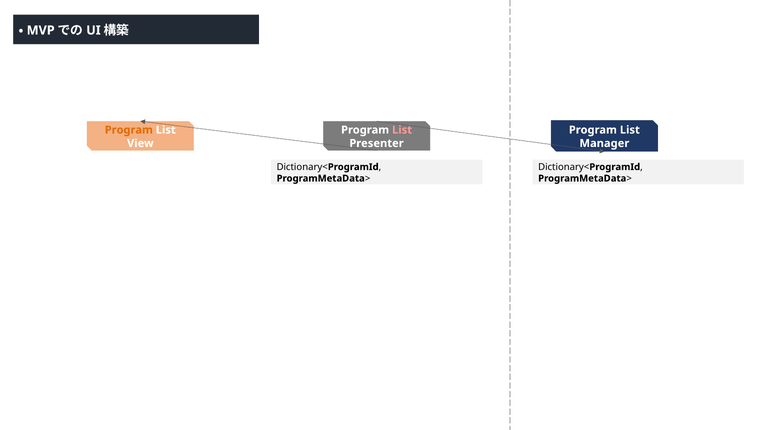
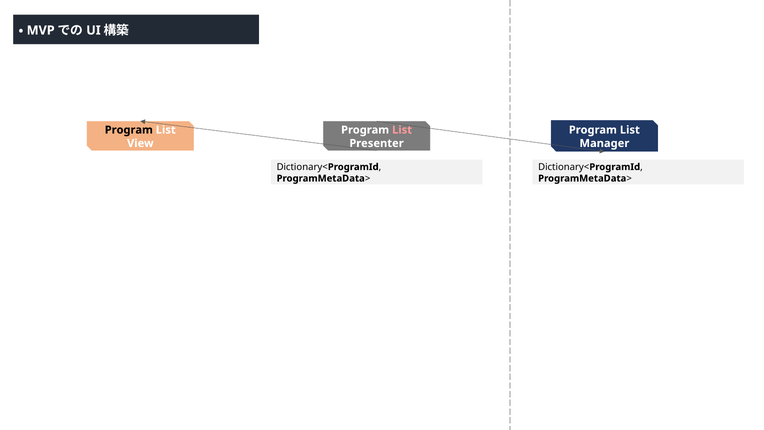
Program at (129, 130) colour: orange -> black
